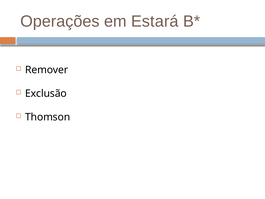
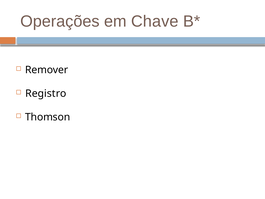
Estará: Estará -> Chave
Exclusão: Exclusão -> Registro
